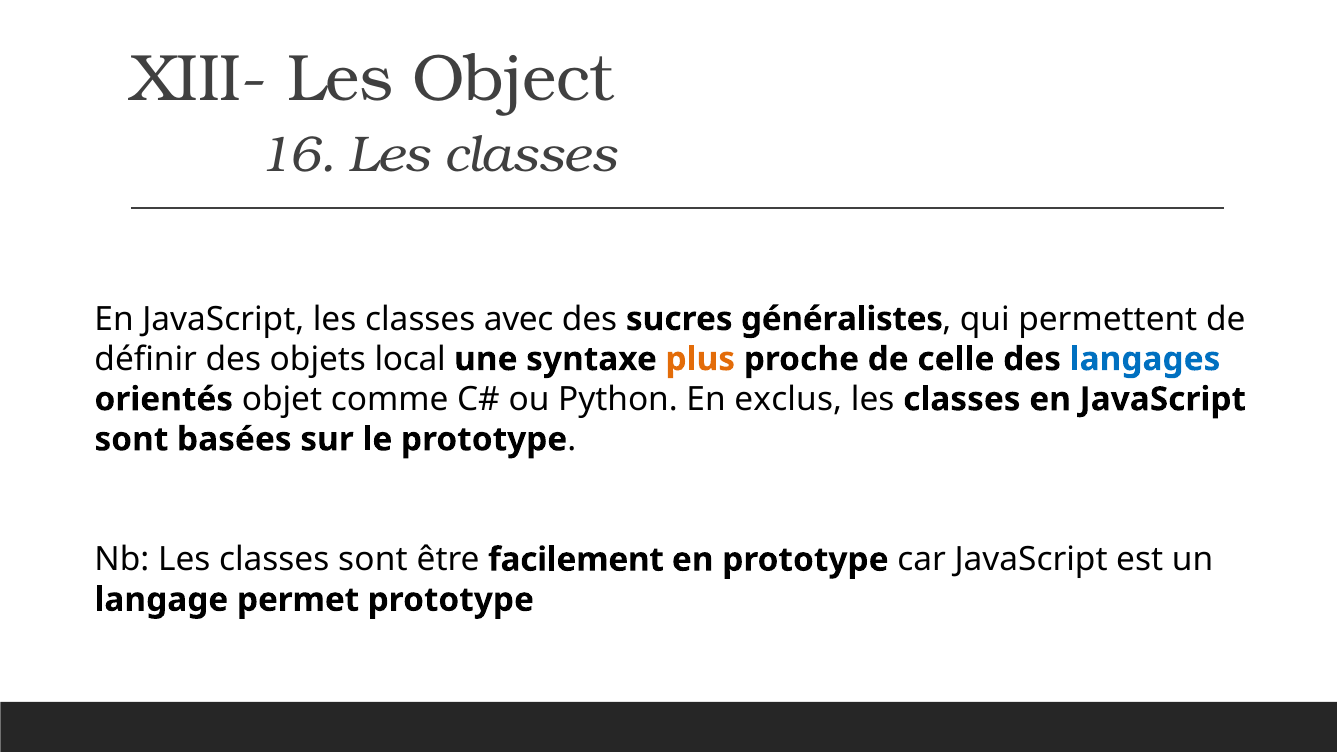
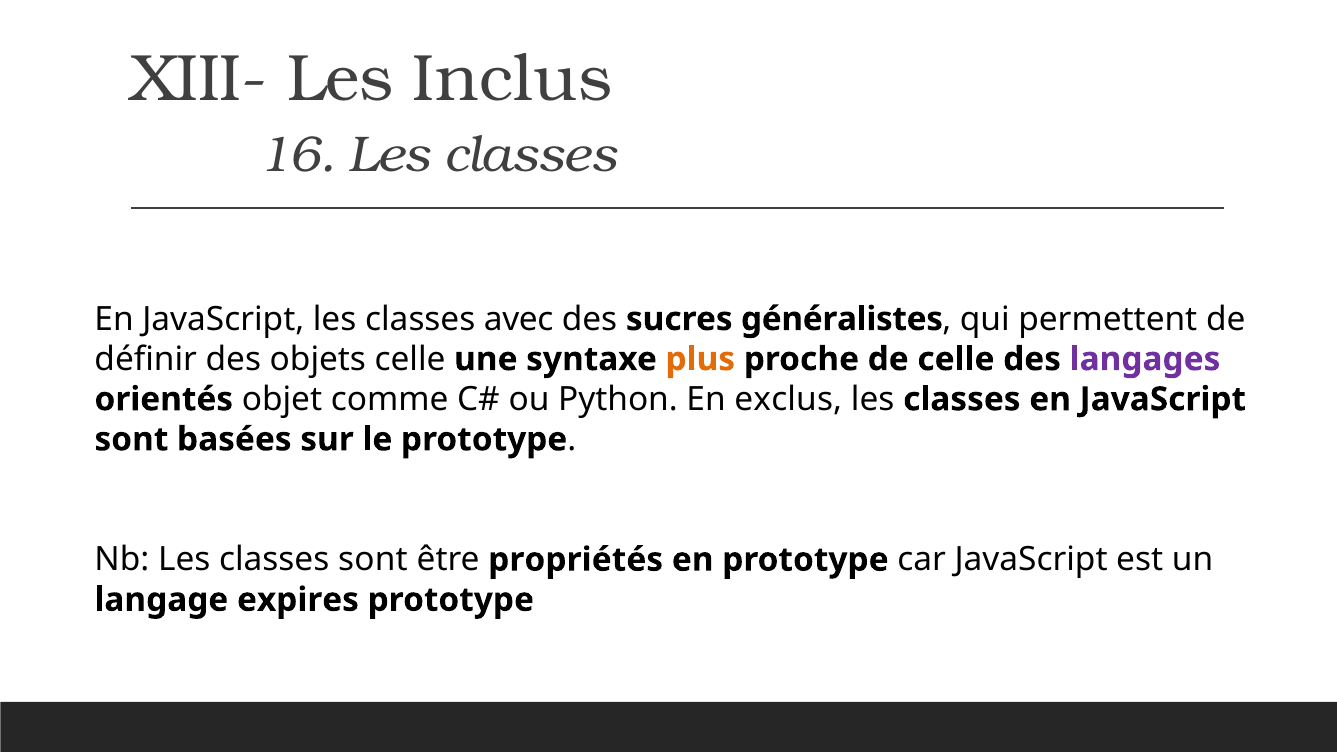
Object: Object -> Inclus
objets local: local -> celle
langages colour: blue -> purple
facilement: facilement -> propriétés
permet: permet -> expires
